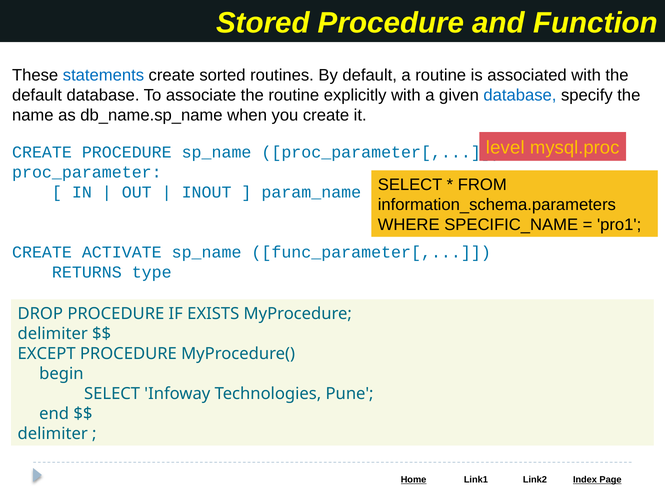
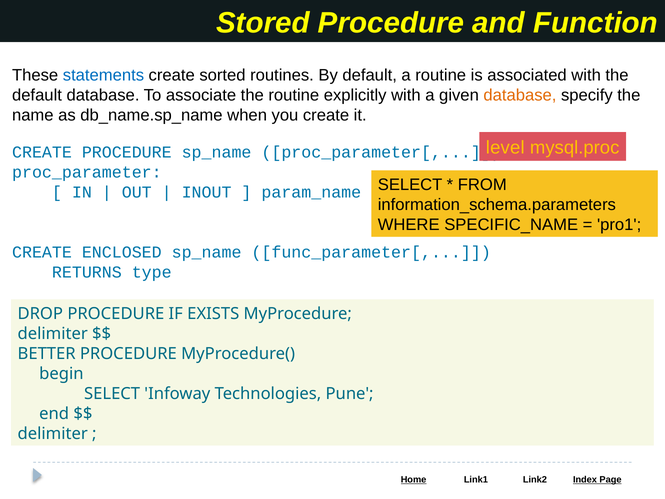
database at (520, 95) colour: blue -> orange
ACTIVATE: ACTIVATE -> ENCLOSED
EXCEPT: EXCEPT -> BETTER
